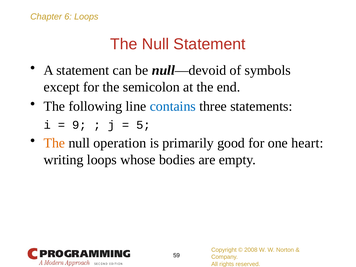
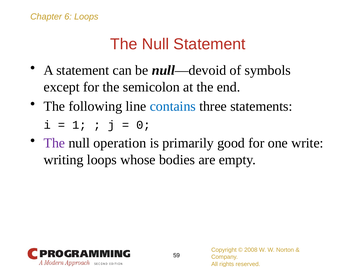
9: 9 -> 1
5: 5 -> 0
The at (54, 143) colour: orange -> purple
heart: heart -> write
